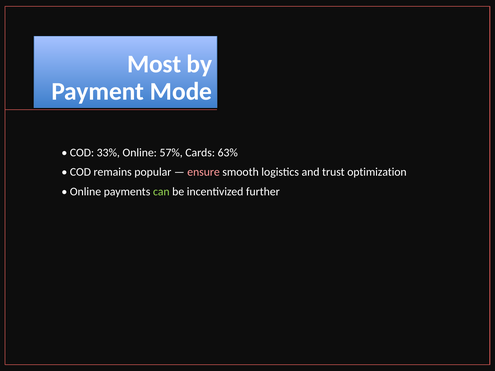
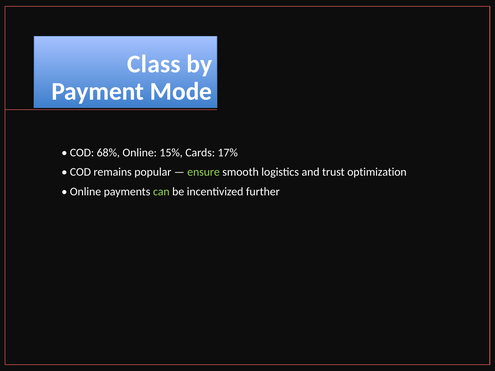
Most: Most -> Class
33%: 33% -> 68%
57%: 57% -> 15%
63%: 63% -> 17%
ensure colour: pink -> light green
